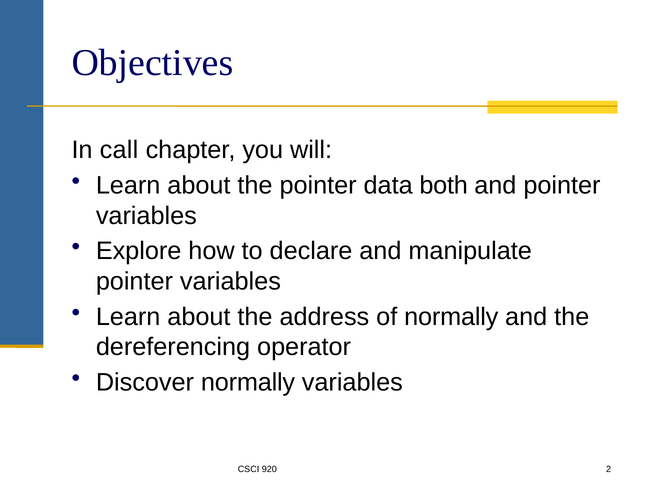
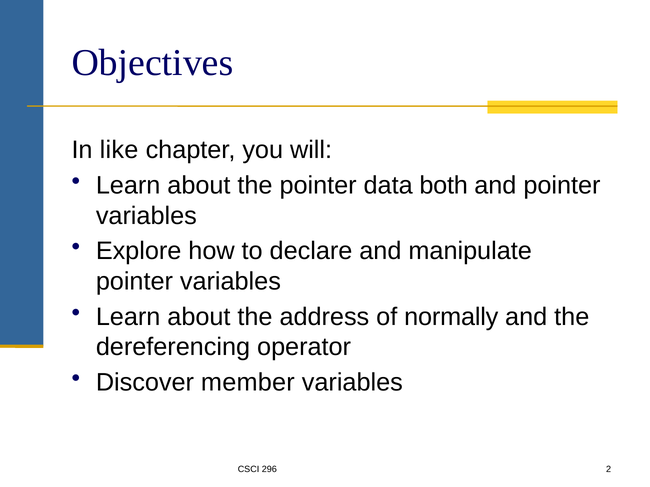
call: call -> like
Discover normally: normally -> member
920: 920 -> 296
